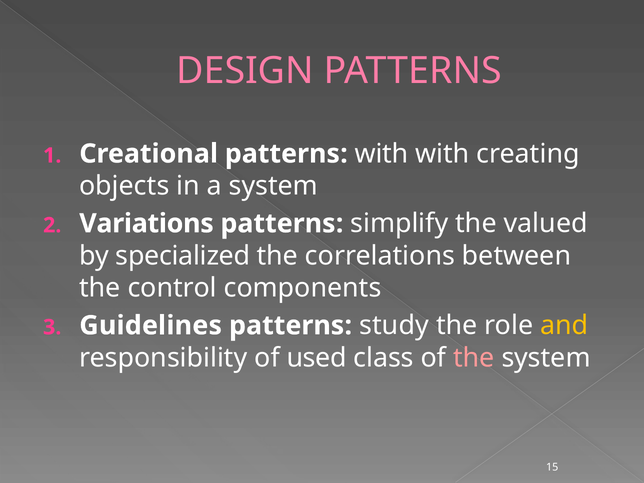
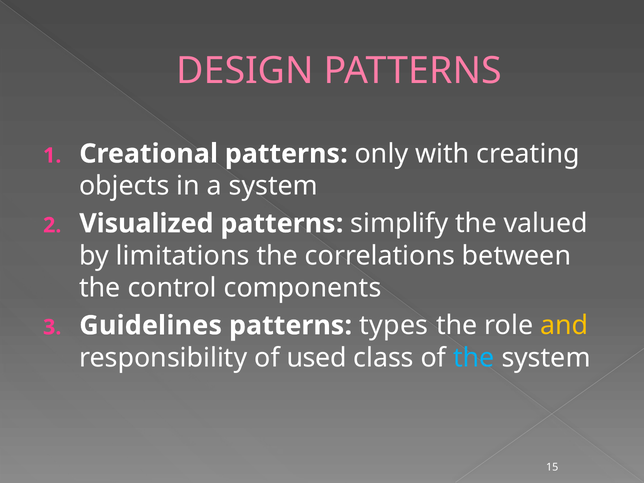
patterns with: with -> only
Variations: Variations -> Visualized
specialized: specialized -> limitations
study: study -> types
the at (474, 358) colour: pink -> light blue
